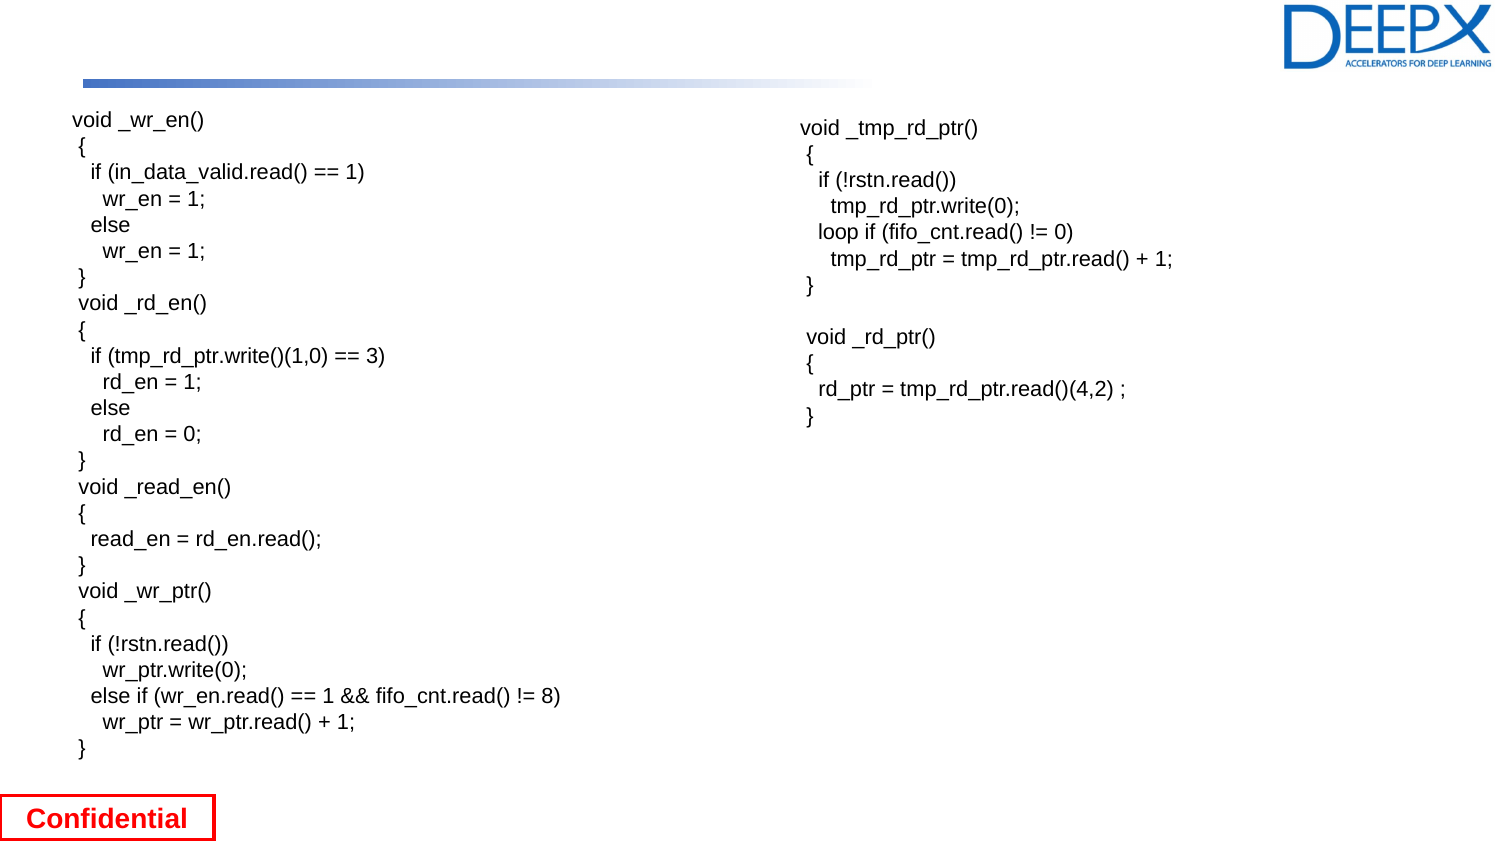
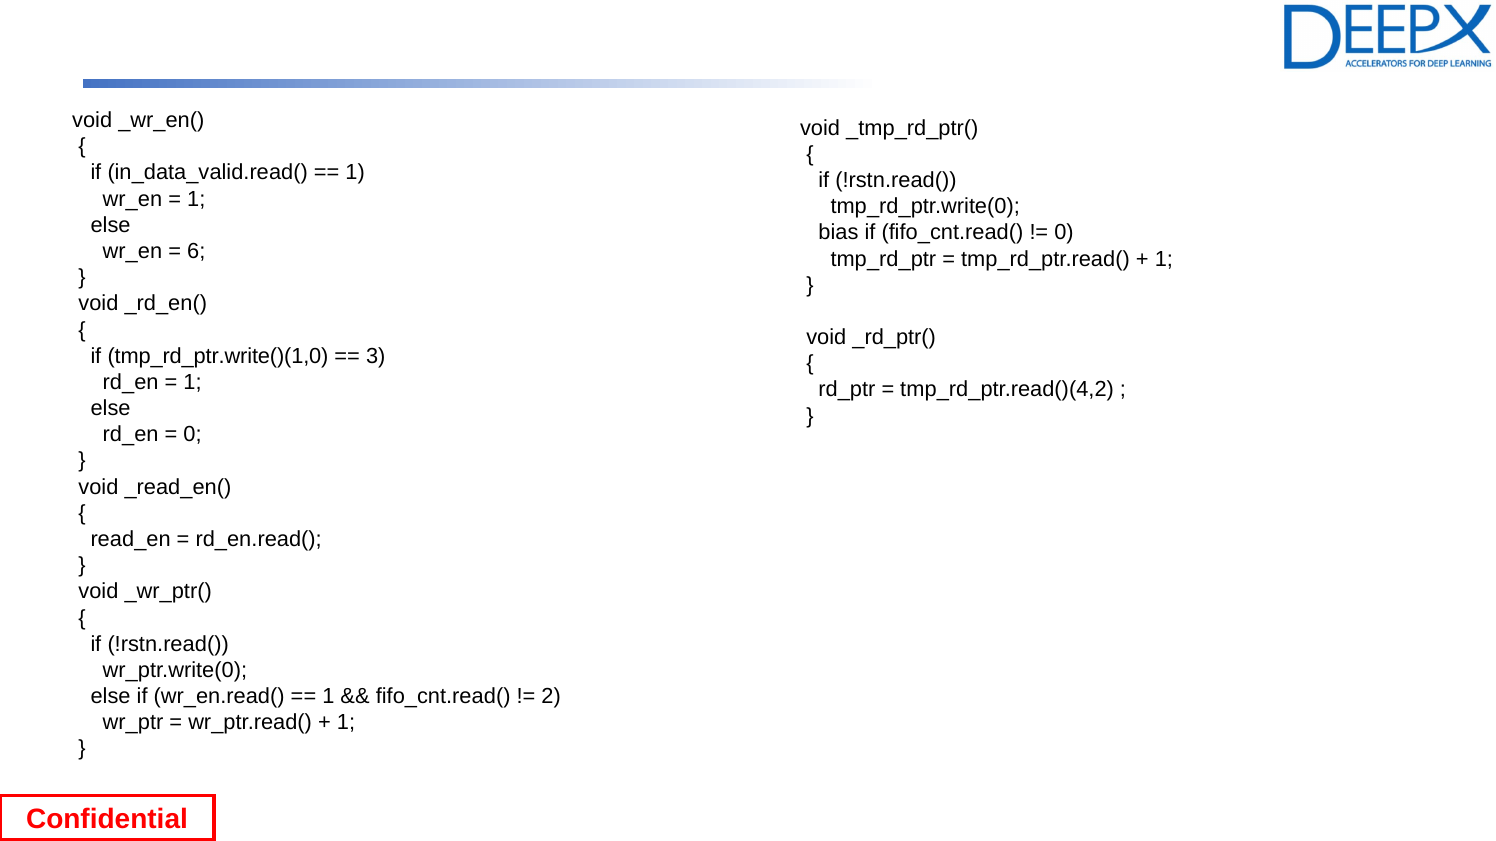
loop: loop -> bias
1 at (196, 251): 1 -> 6
8: 8 -> 2
